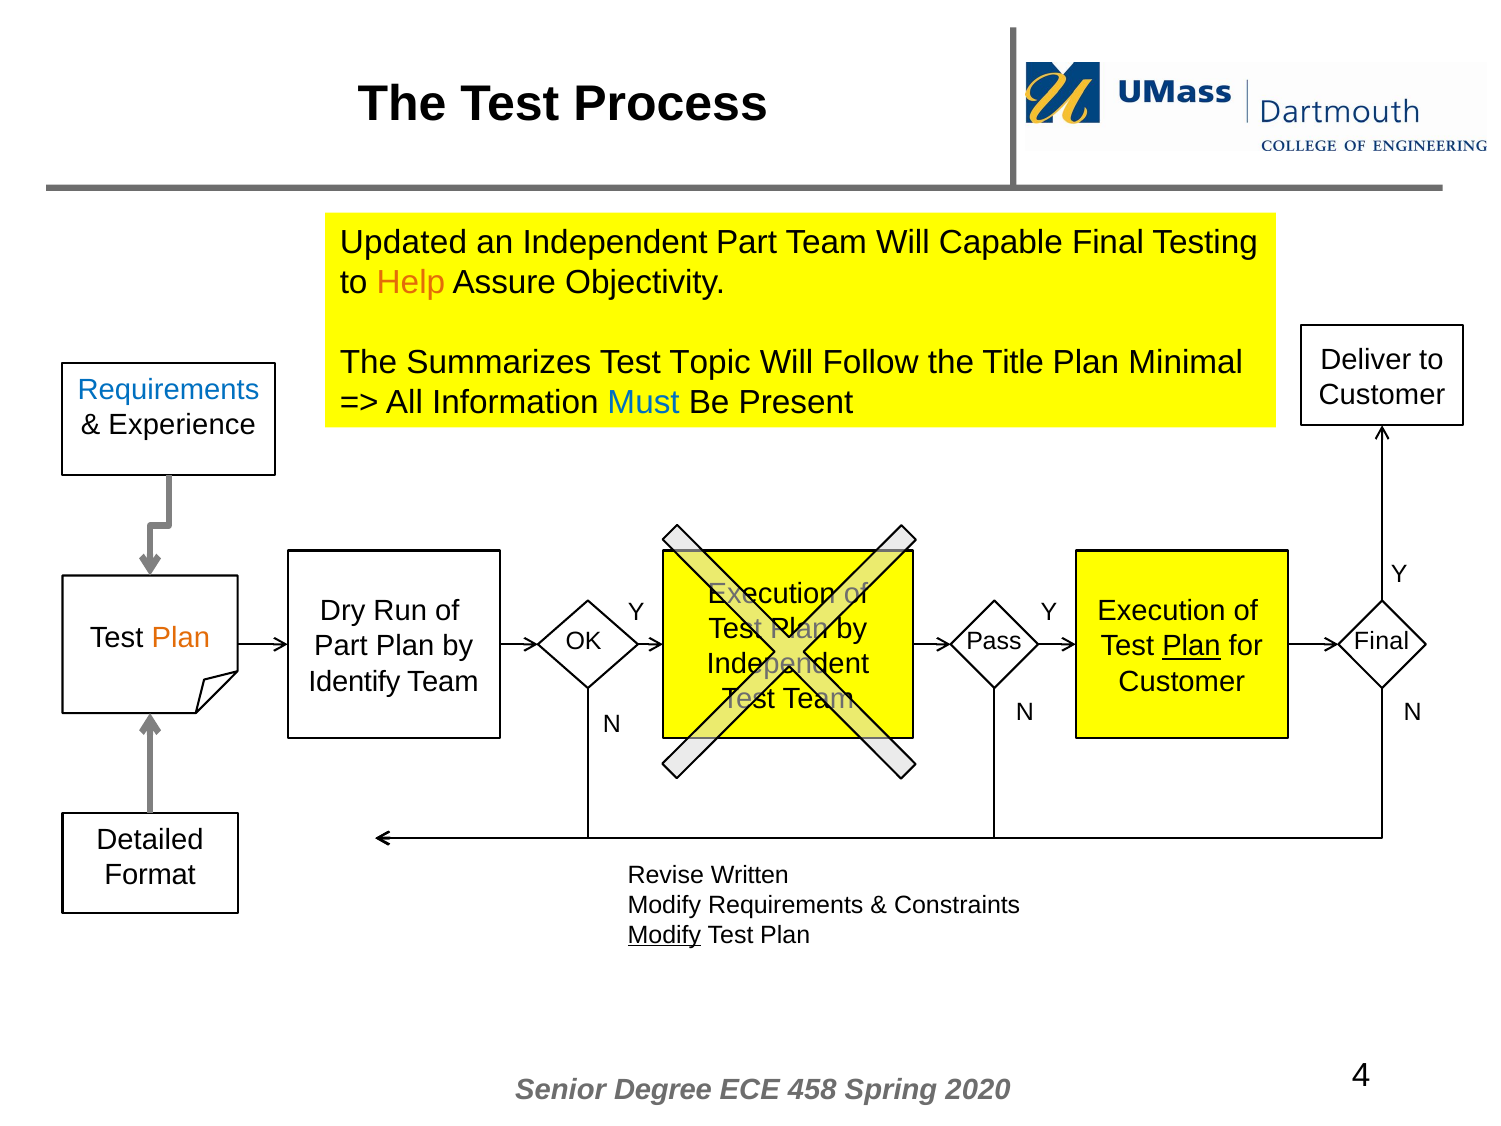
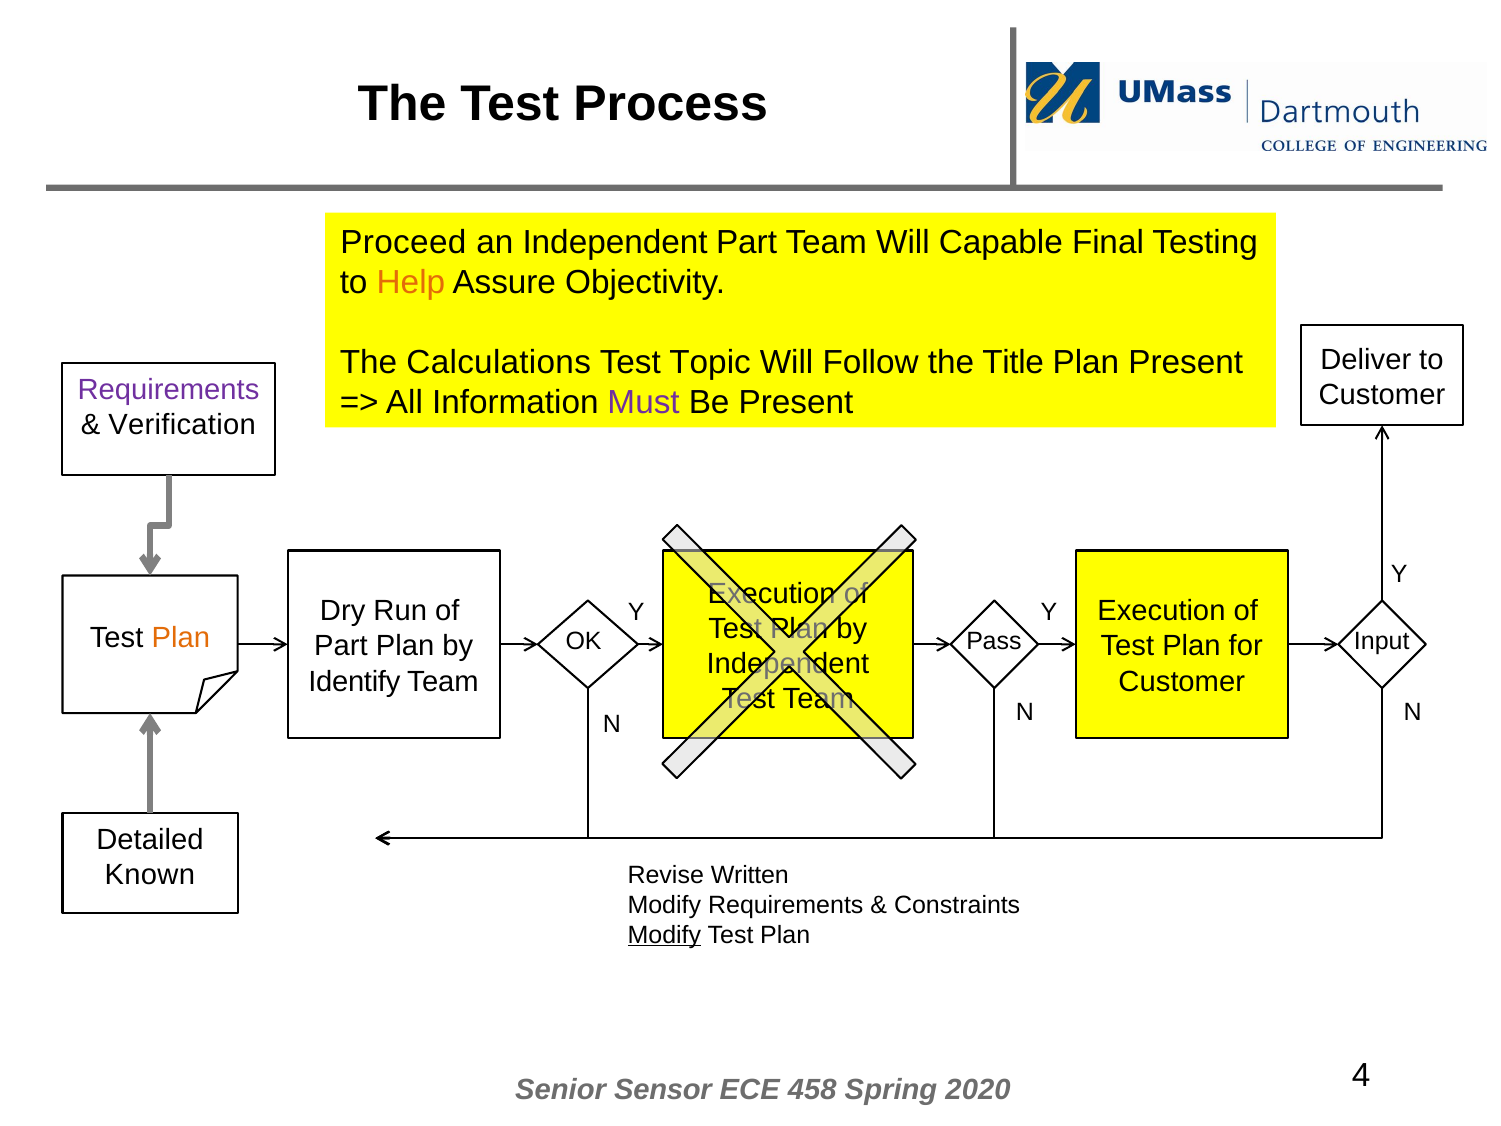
Updated: Updated -> Proceed
Summarizes: Summarizes -> Calculations
Plan Minimal: Minimal -> Present
Requirements at (169, 390) colour: blue -> purple
Must colour: blue -> purple
Experience: Experience -> Verification
Pass Final: Final -> Input
Plan at (1191, 646) underline: present -> none
Format: Format -> Known
Degree: Degree -> Sensor
